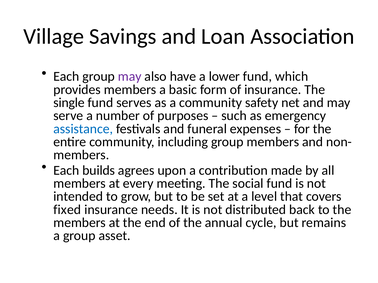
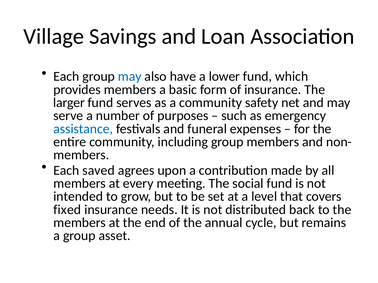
may at (130, 77) colour: purple -> blue
single: single -> larger
builds: builds -> saved
